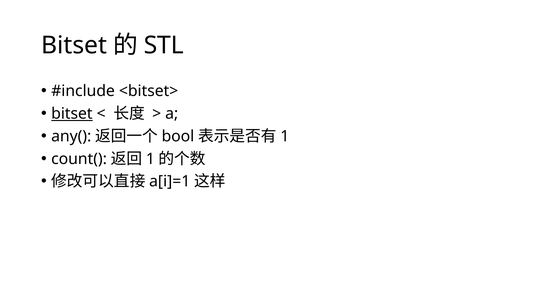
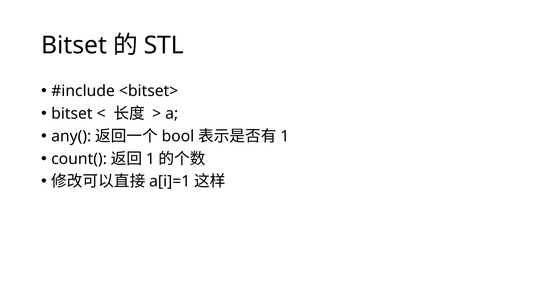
bitset at (72, 114) underline: present -> none
